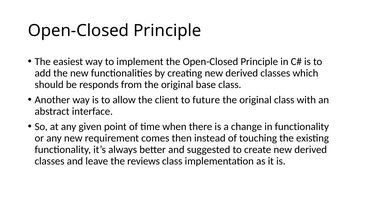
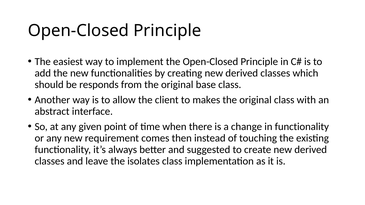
future: future -> makes
reviews: reviews -> isolates
